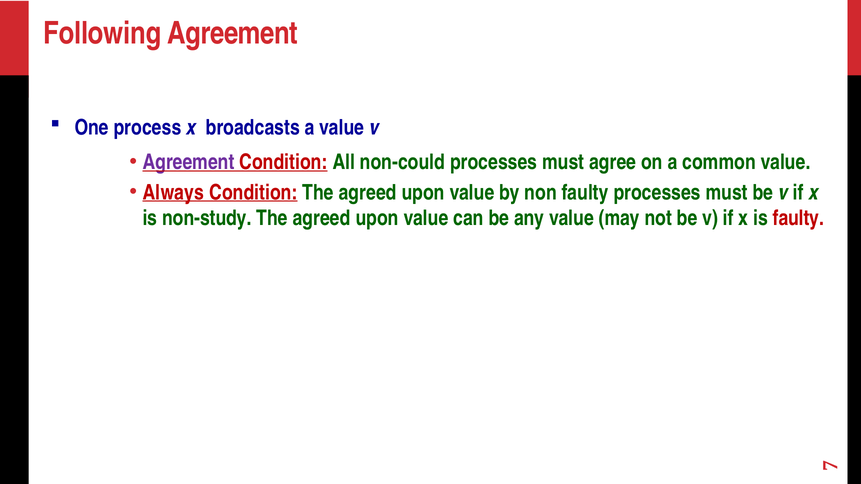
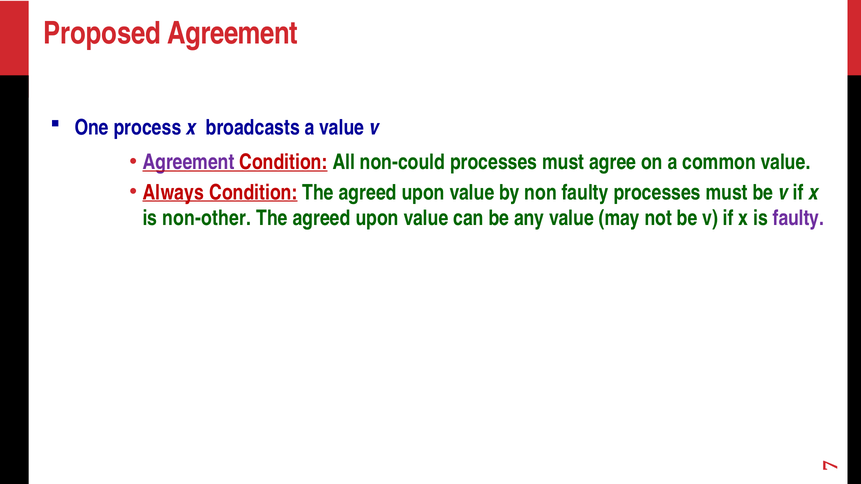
Following: Following -> Proposed
non-study: non-study -> non-other
faulty at (798, 218) colour: red -> purple
